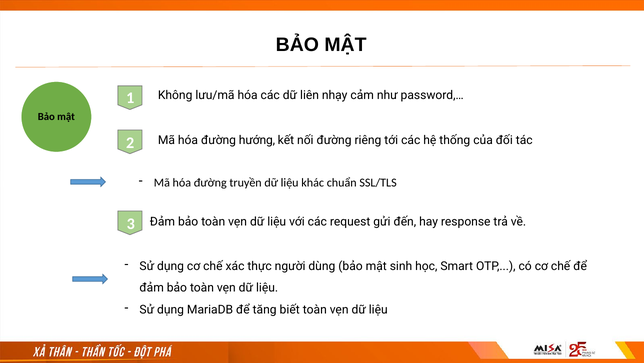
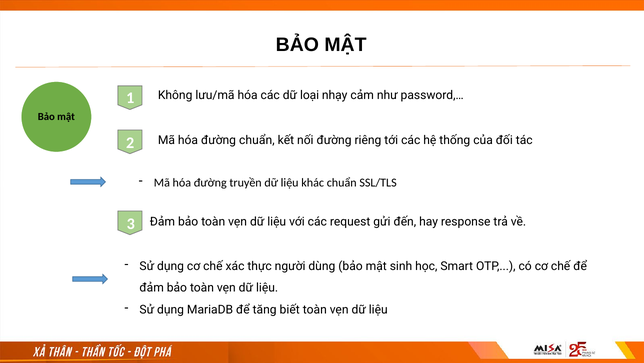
liên: liên -> loại
đường hướng: hướng -> chuẩn
